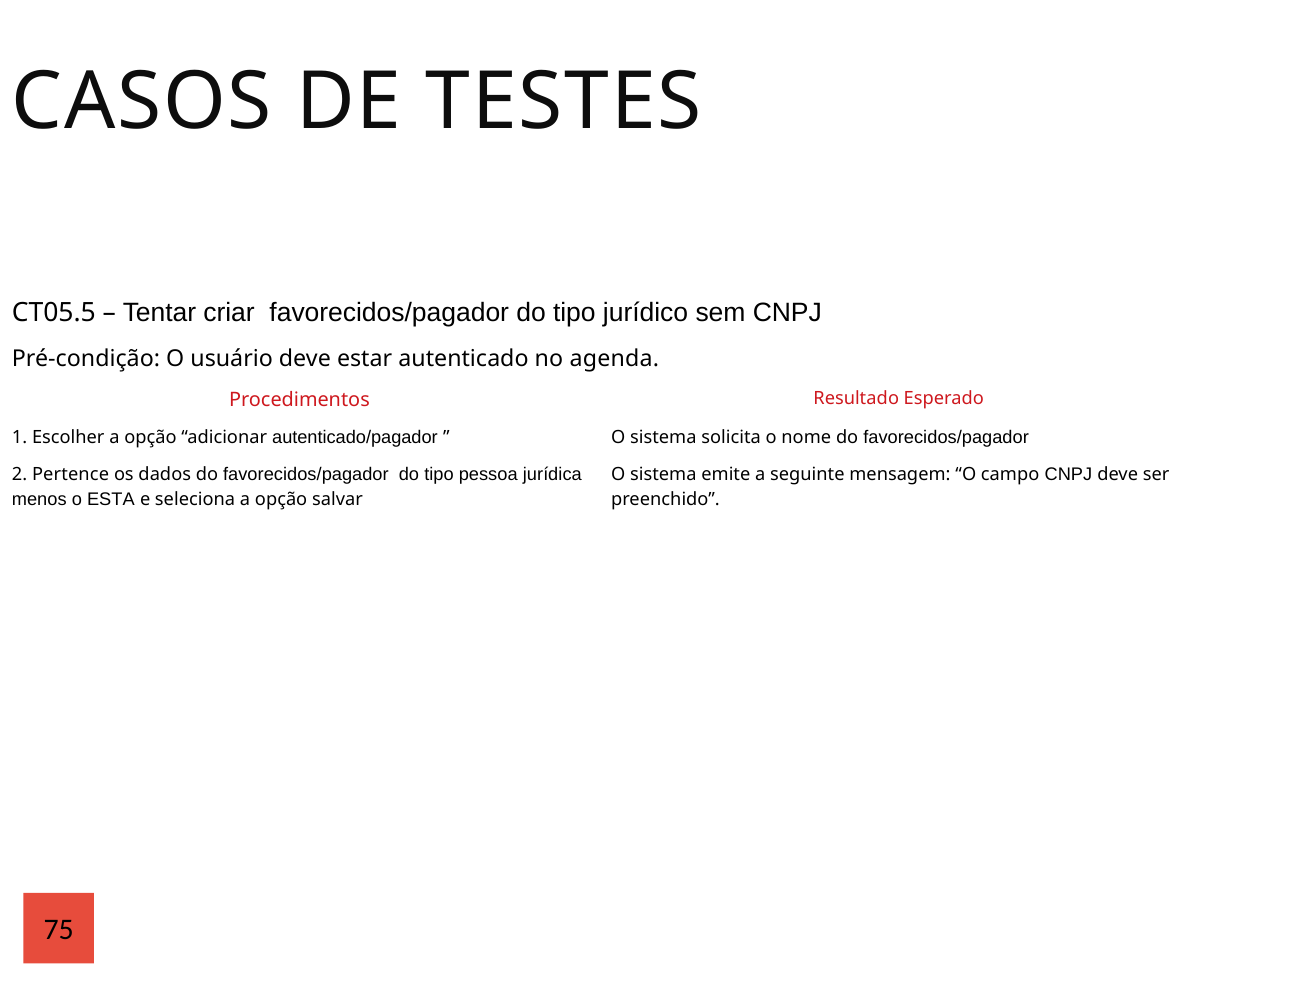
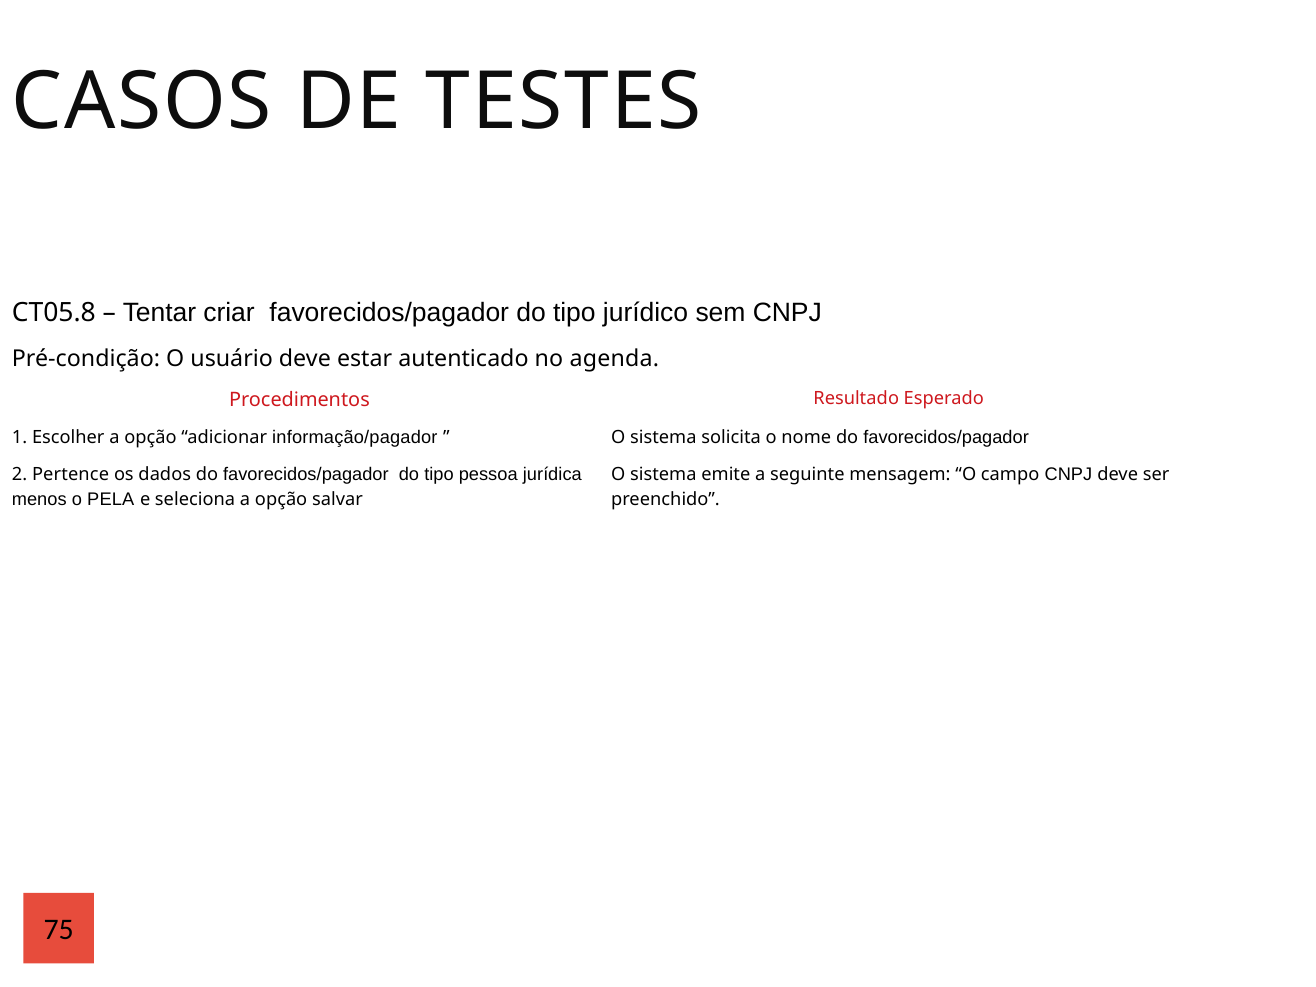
CT05.5: CT05.5 -> CT05.8
autenticado/pagador: autenticado/pagador -> informação/pagador
ESTA: ESTA -> PELA
